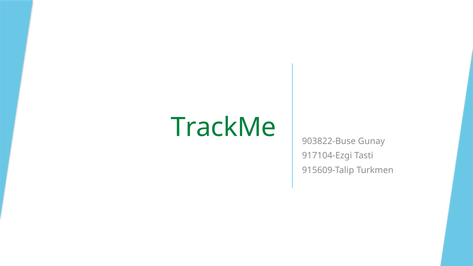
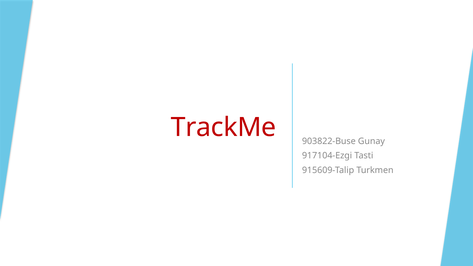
TrackMe colour: green -> red
